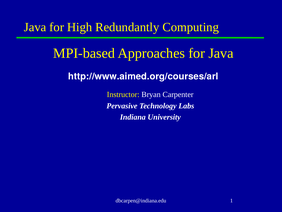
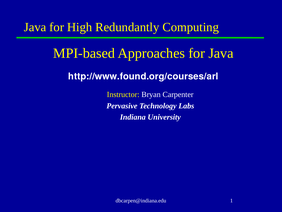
http://www.aimed.org/courses/arl: http://www.aimed.org/courses/arl -> http://www.found.org/courses/arl
